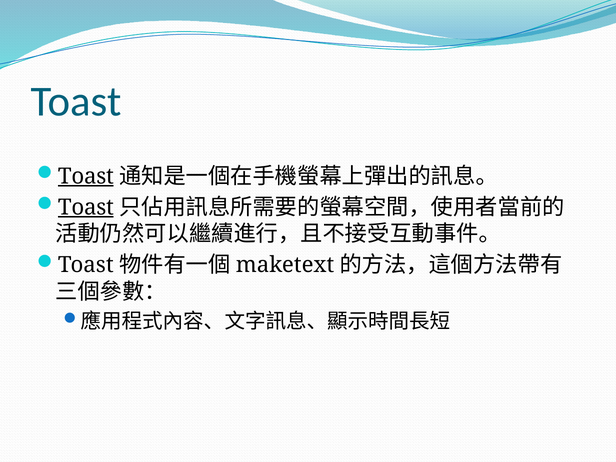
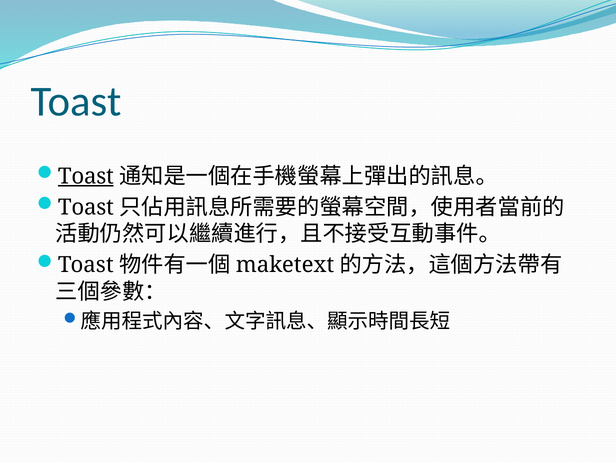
Toast at (86, 207) underline: present -> none
